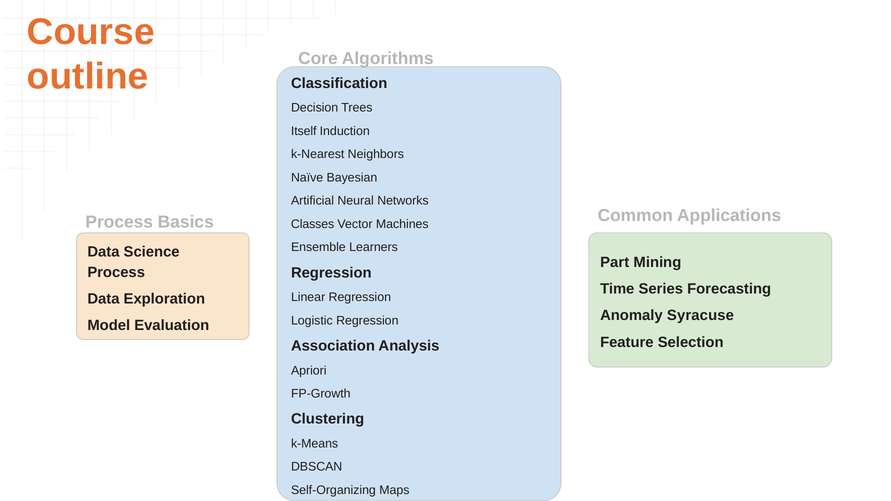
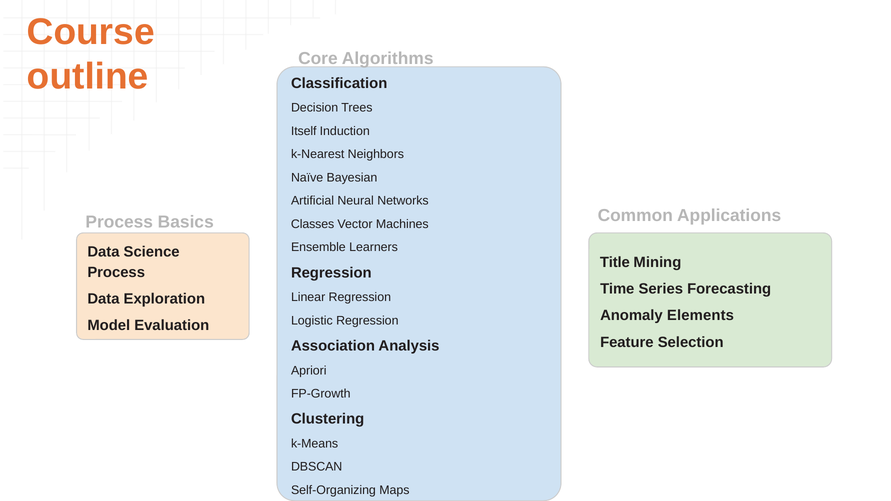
Part: Part -> Title
Syracuse: Syracuse -> Elements
